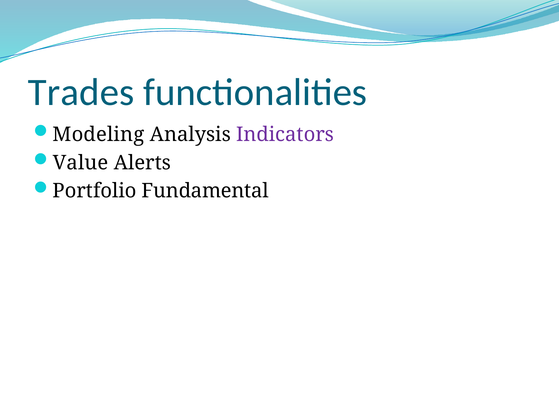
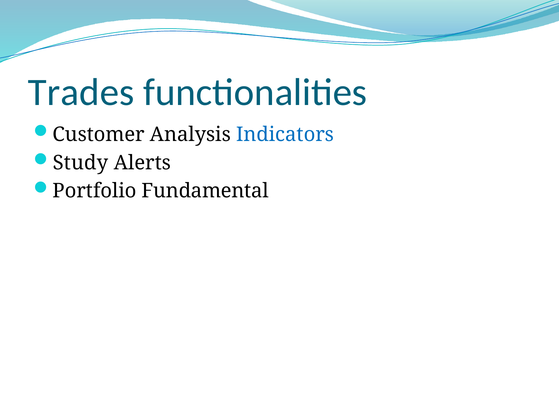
Modeling: Modeling -> Customer
Indicators colour: purple -> blue
Value: Value -> Study
